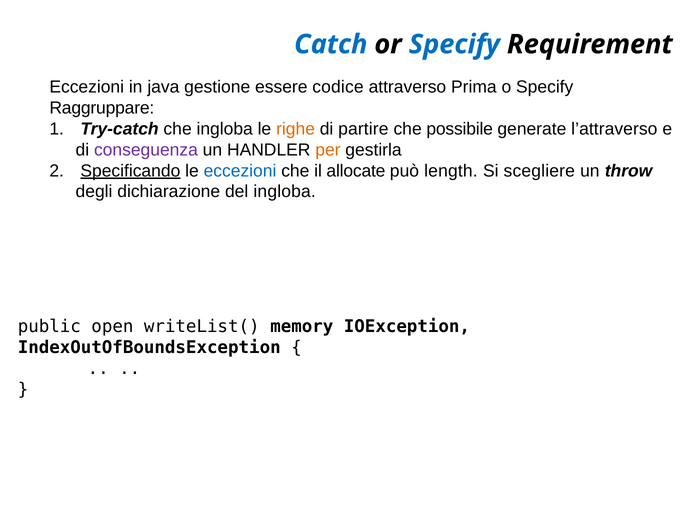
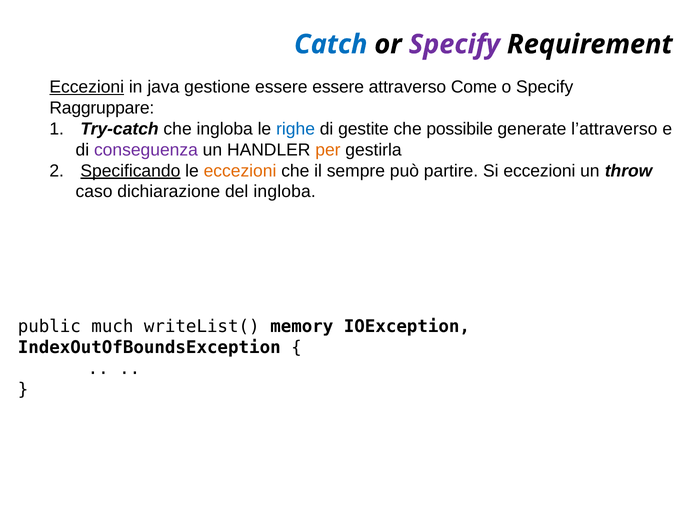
Specify at (454, 44) colour: blue -> purple
Eccezioni at (87, 87) underline: none -> present
essere codice: codice -> essere
Prima: Prima -> Come
righe colour: orange -> blue
partire: partire -> gestite
eccezioni at (240, 171) colour: blue -> orange
allocate: allocate -> sempre
length: length -> partire
Si scegliere: scegliere -> eccezioni
degli: degli -> caso
open: open -> much
